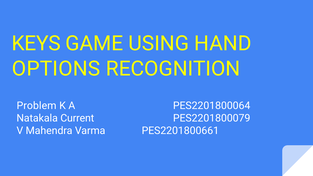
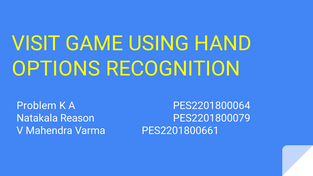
KEYS: KEYS -> VISIT
Current: Current -> Reason
